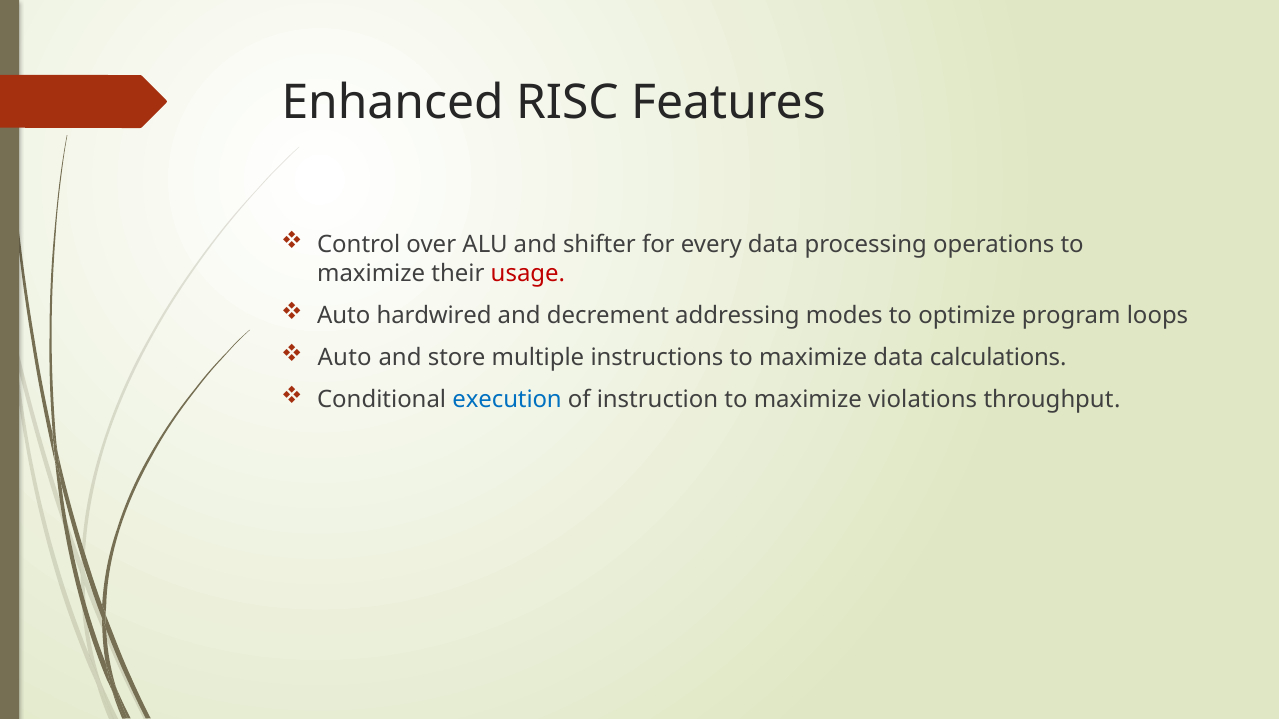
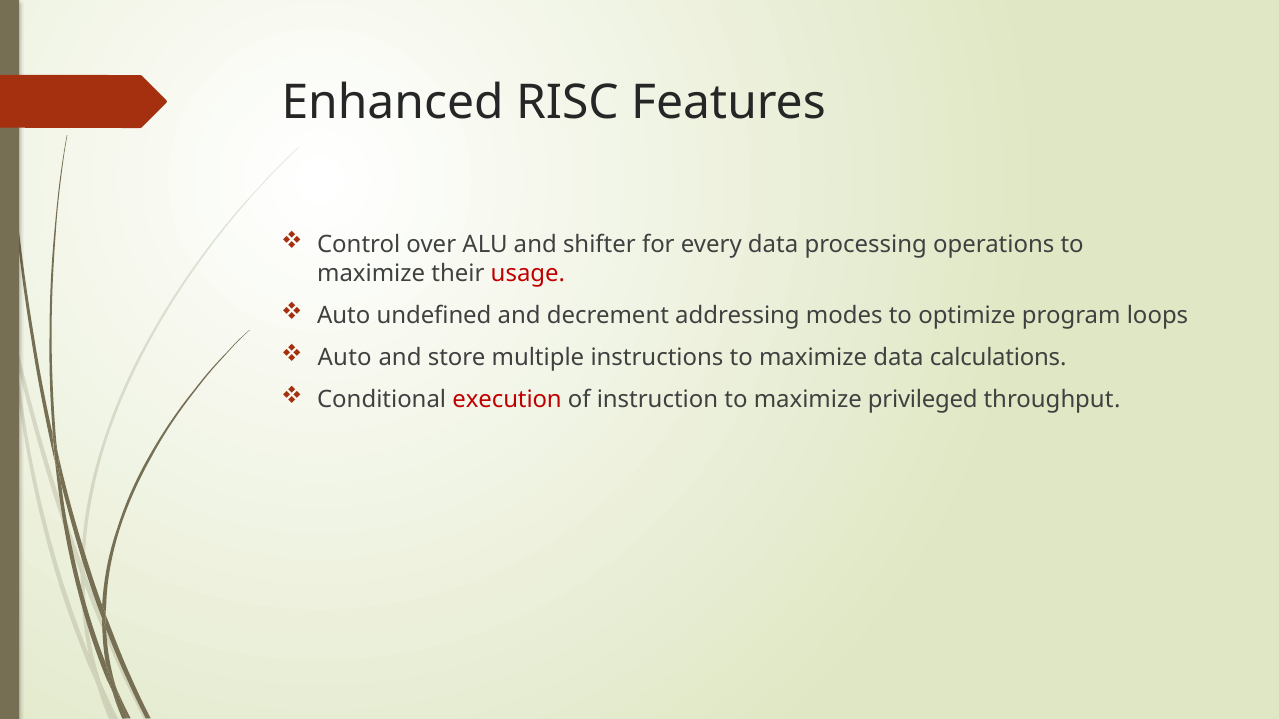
hardwired: hardwired -> undefined
execution colour: blue -> red
violations: violations -> privileged
